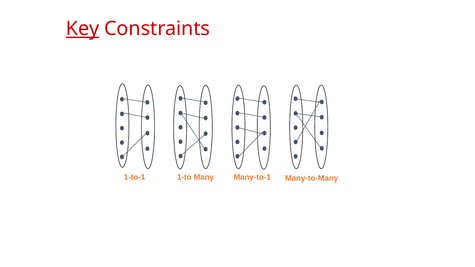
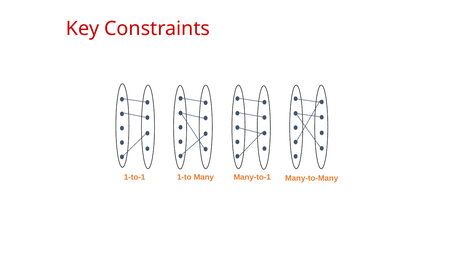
Key underline: present -> none
